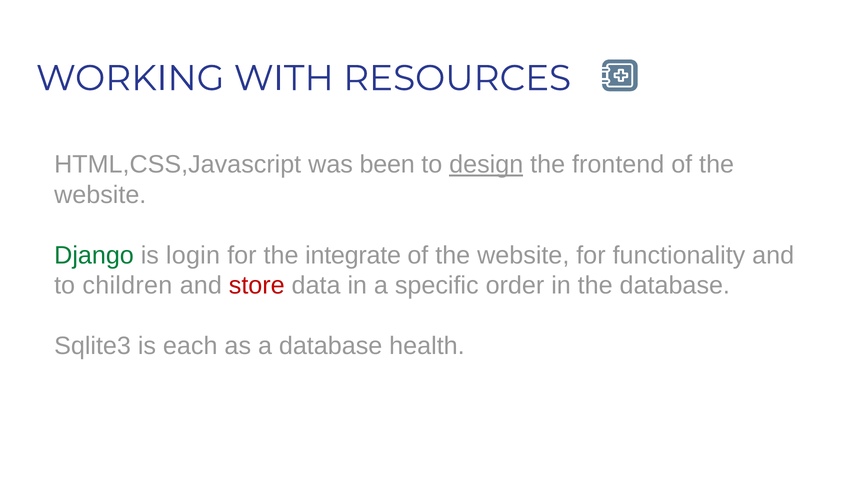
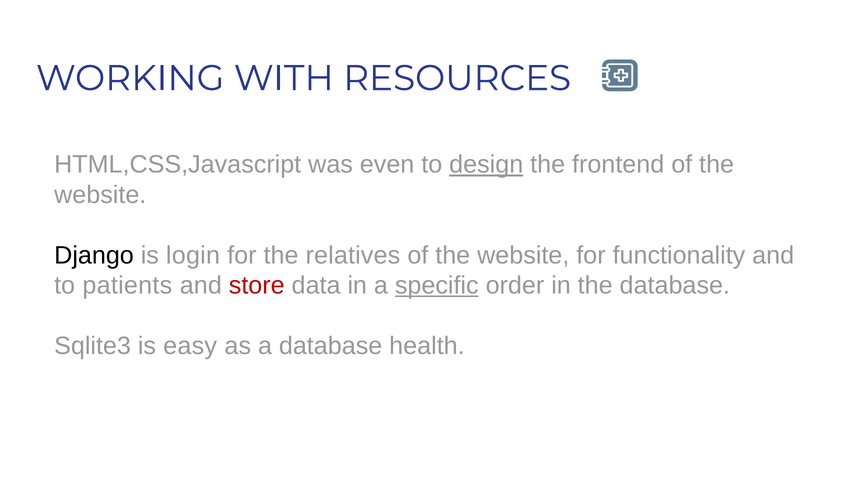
been: been -> even
Django colour: green -> black
integrate: integrate -> relatives
children: children -> patients
specific underline: none -> present
each: each -> easy
